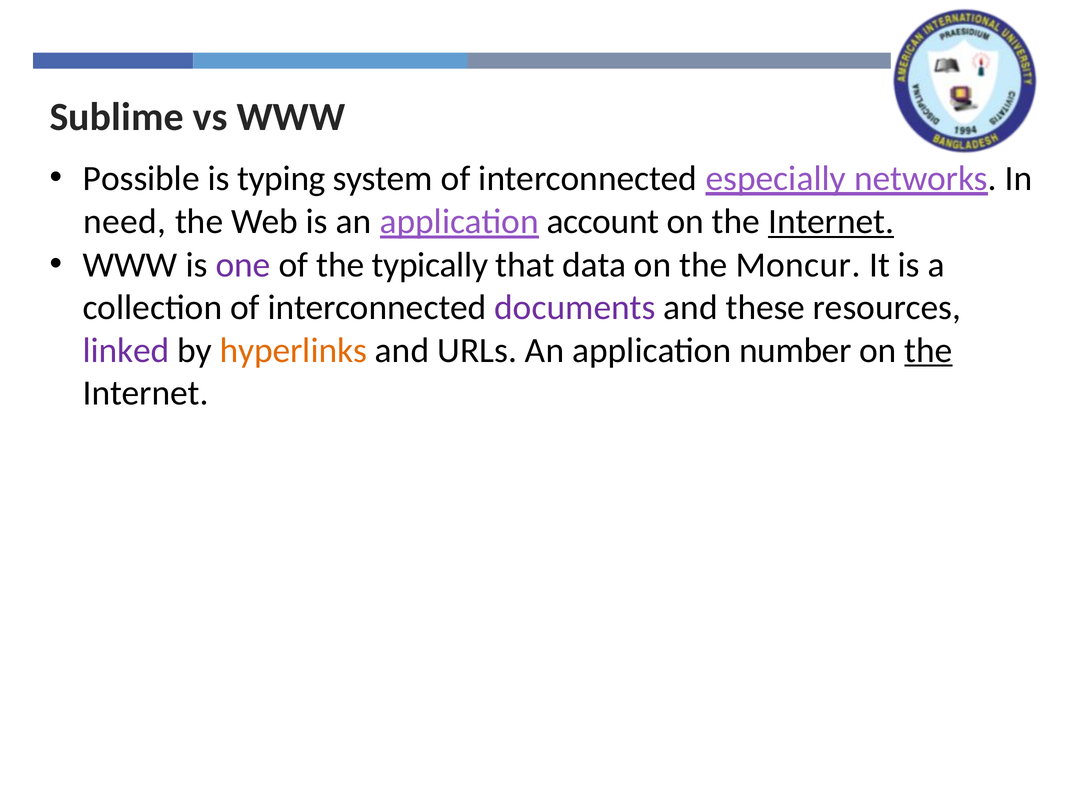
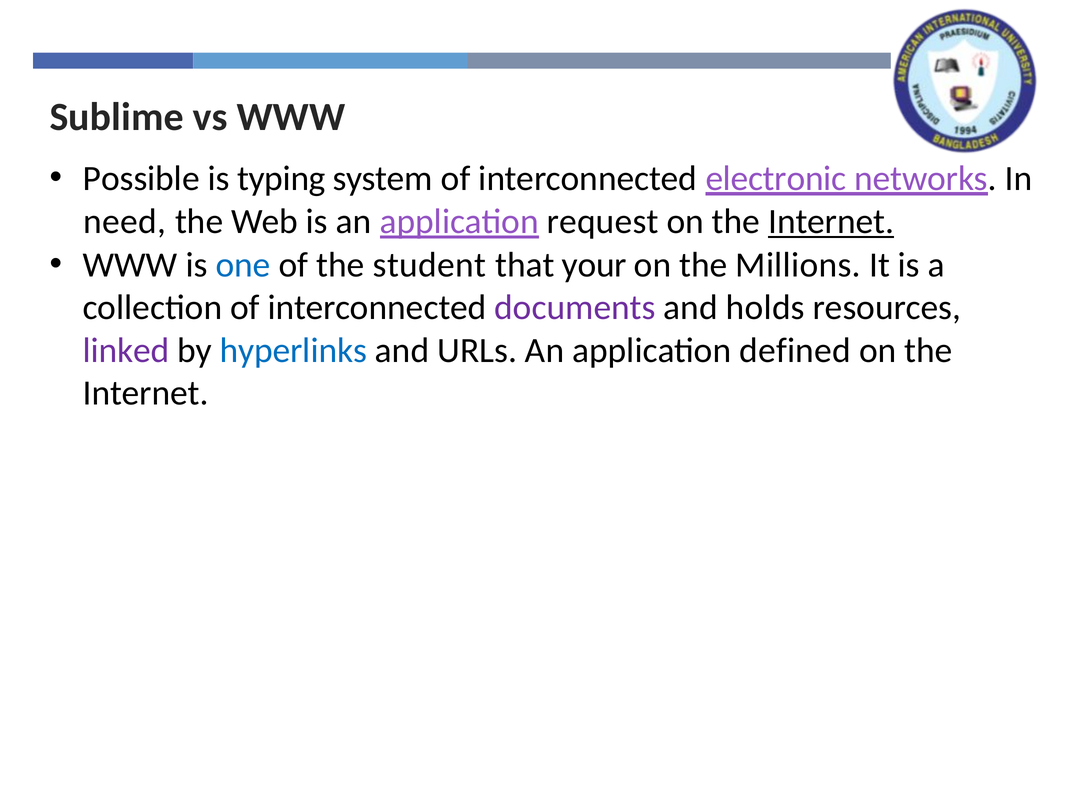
especially: especially -> electronic
account: account -> request
one colour: purple -> blue
typically: typically -> student
data: data -> your
Moncur: Moncur -> Millions
these: these -> holds
hyperlinks colour: orange -> blue
number: number -> defined
the at (929, 350) underline: present -> none
